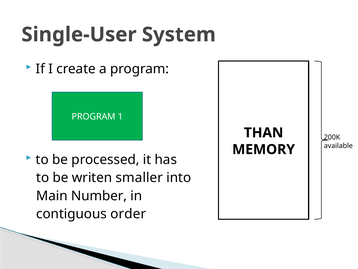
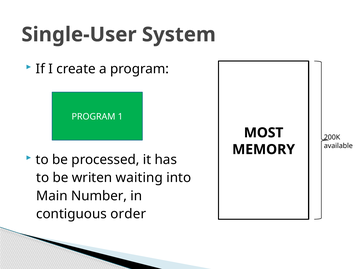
THAN: THAN -> MOST
smaller: smaller -> waiting
